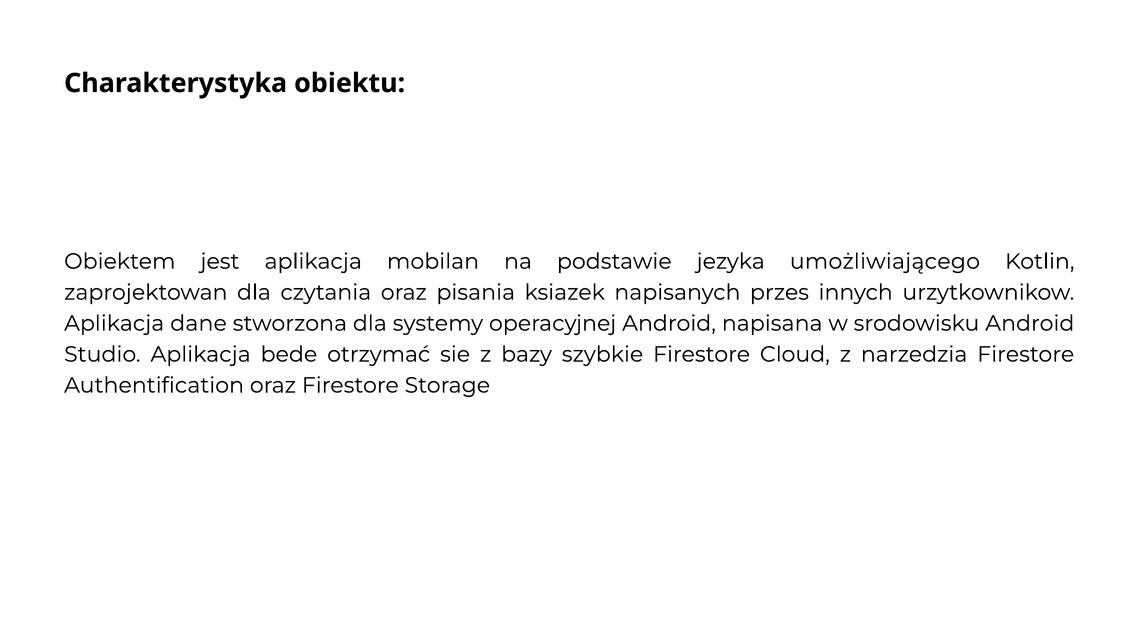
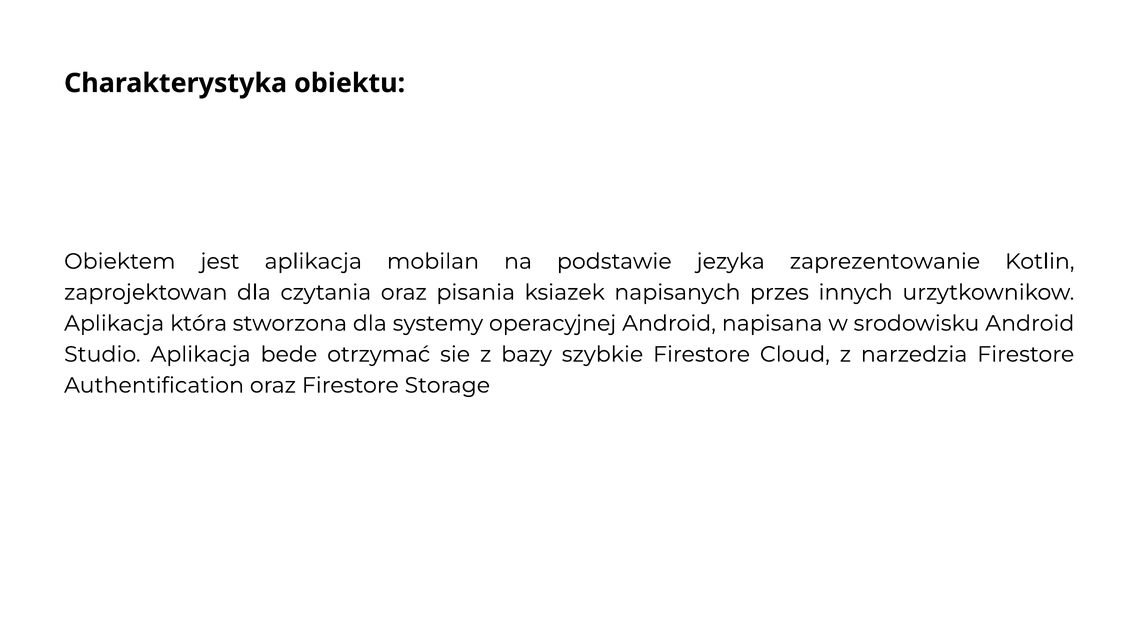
umożliwiającego: umożliwiającego -> zaprezentowanie
dane: dane -> która
